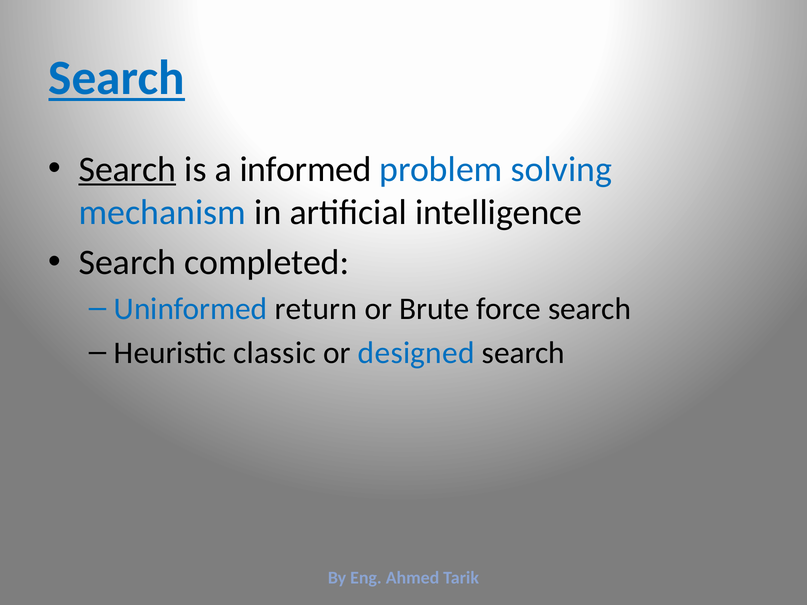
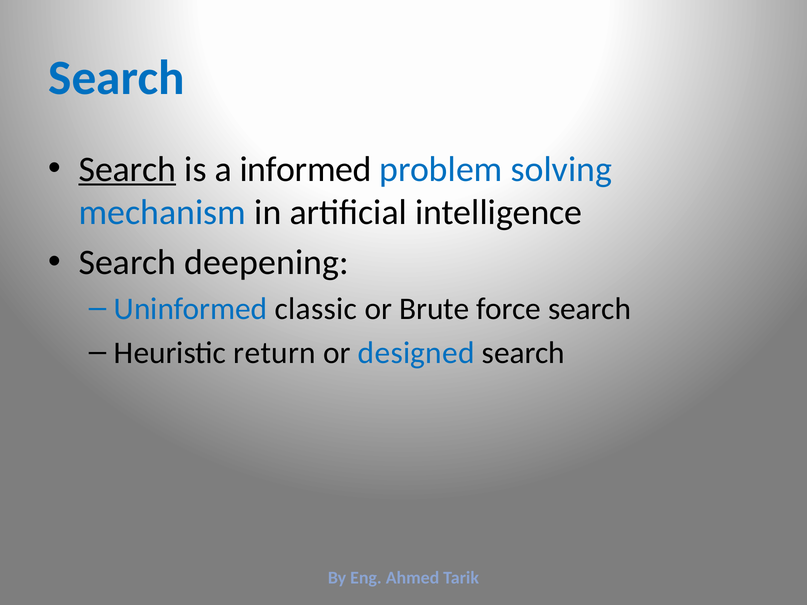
Search at (117, 78) underline: present -> none
completed: completed -> deepening
return: return -> classic
classic: classic -> return
